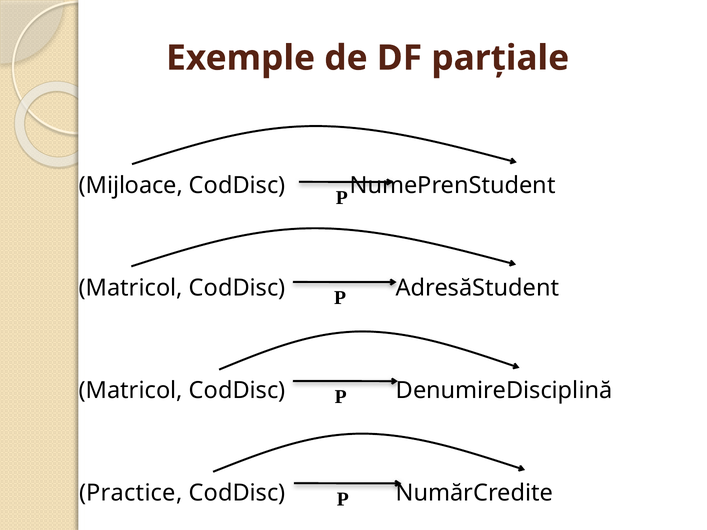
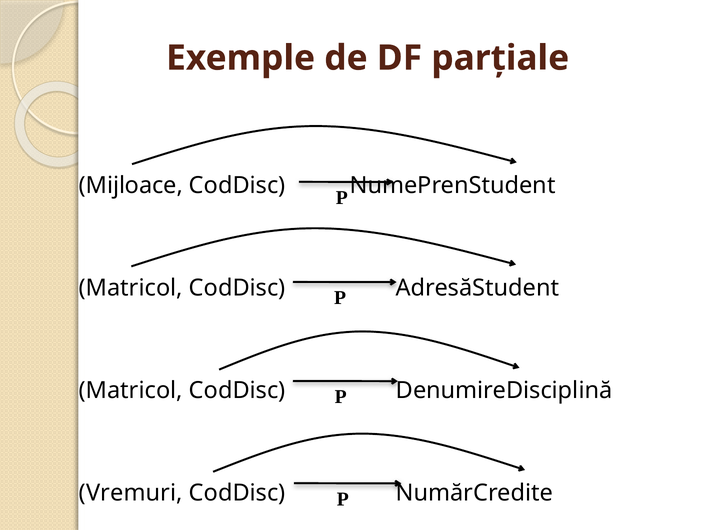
Practice: Practice -> Vremuri
